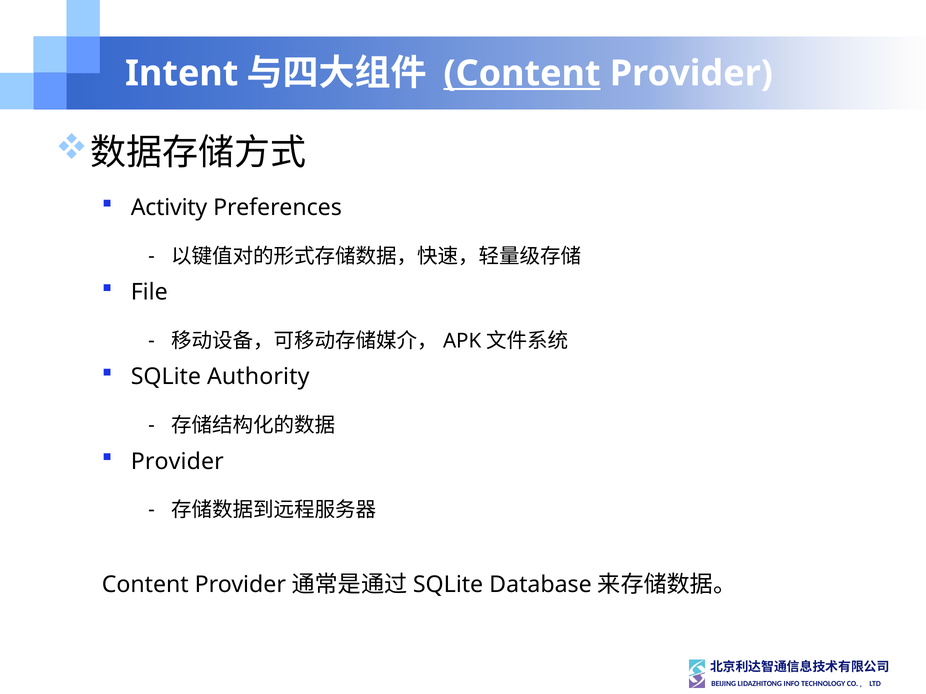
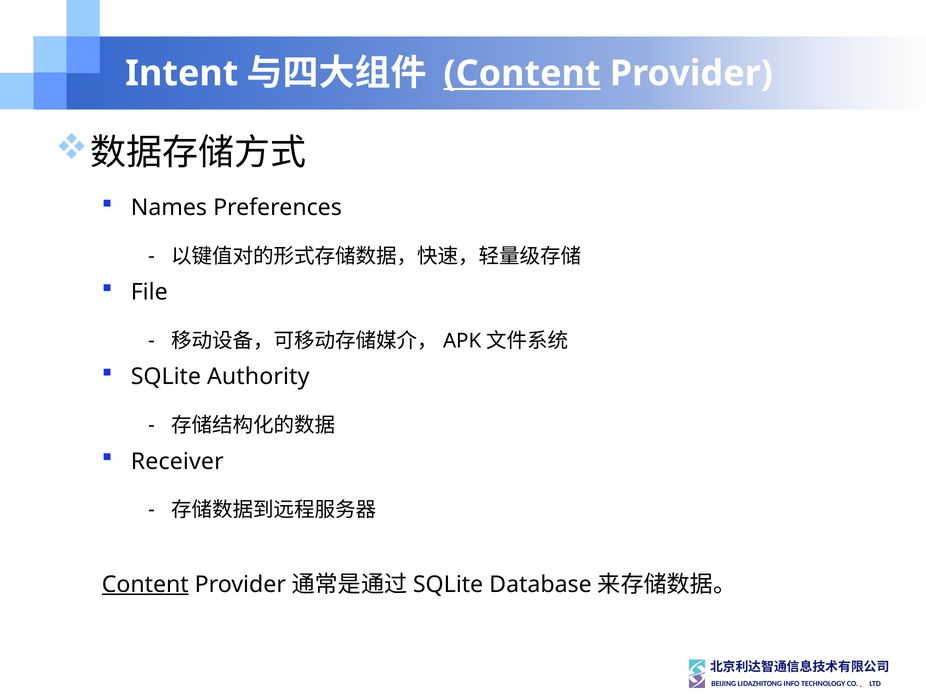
Activity: Activity -> Names
Provider at (177, 462): Provider -> Receiver
Content at (145, 585) underline: none -> present
